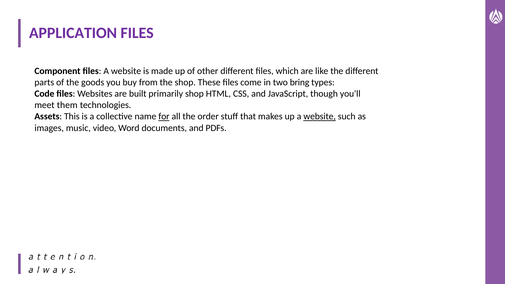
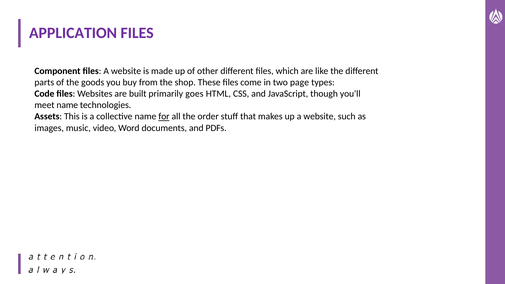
bring: bring -> page
primarily shop: shop -> goes
meet them: them -> name
website at (320, 117) underline: present -> none
